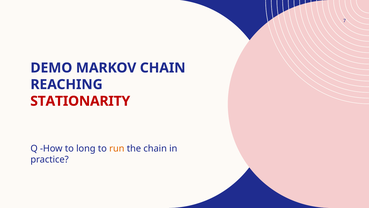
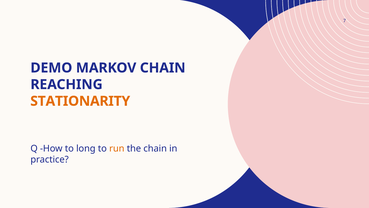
STATIONARITY colour: red -> orange
